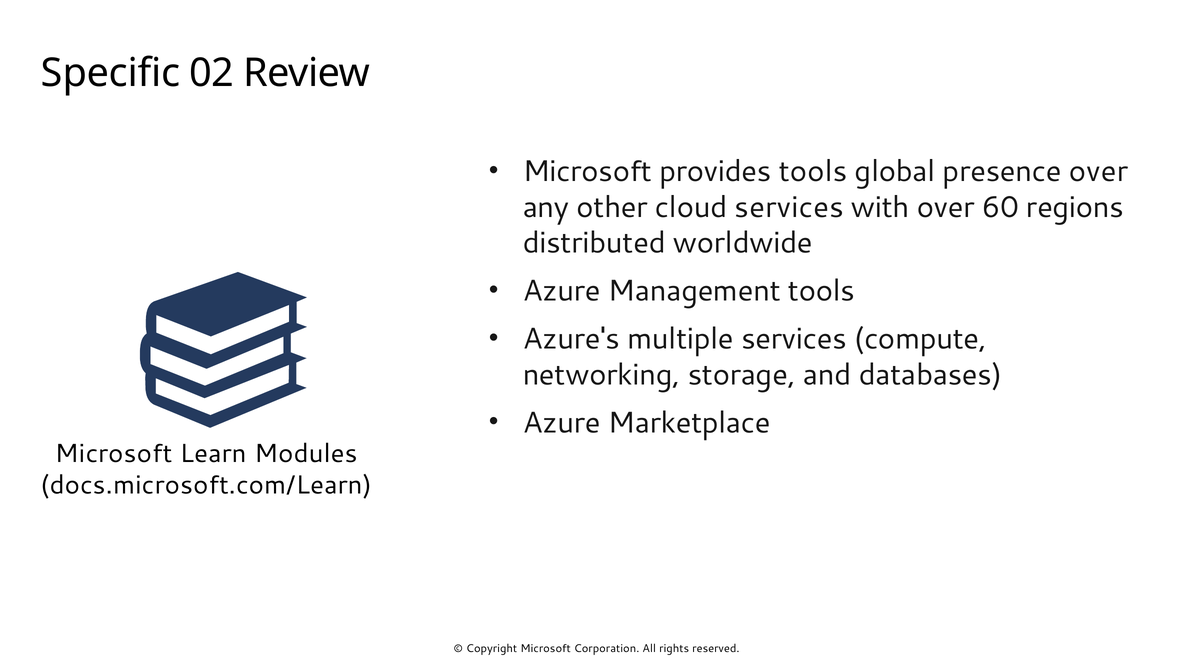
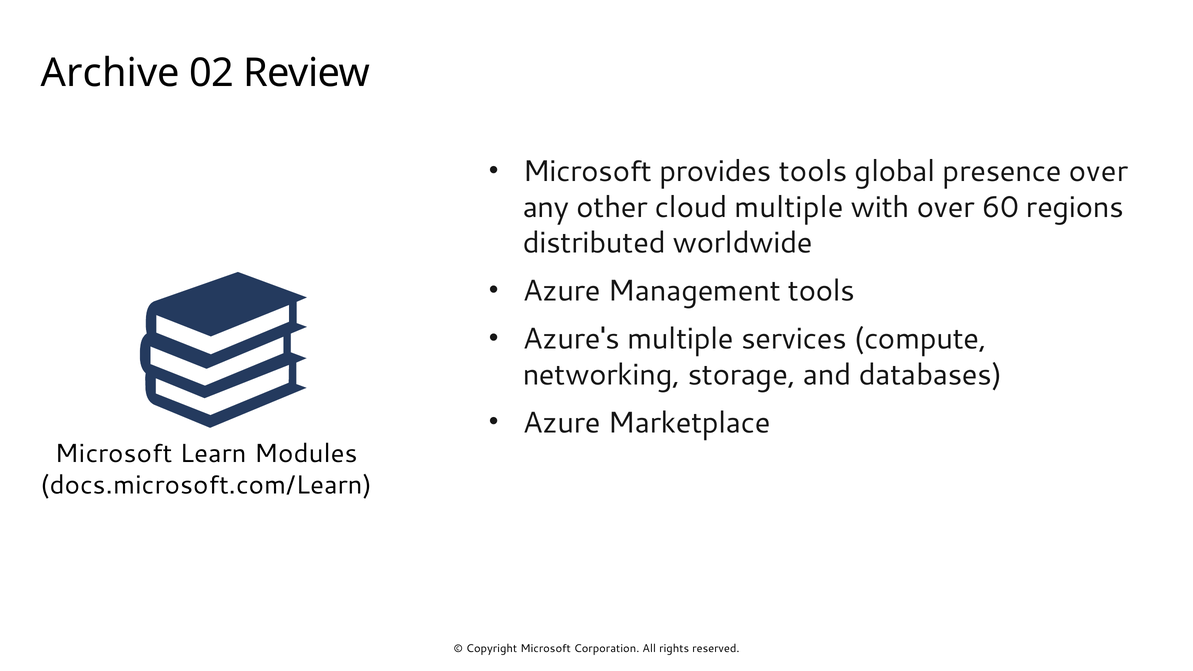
Specific: Specific -> Archive
cloud services: services -> multiple
